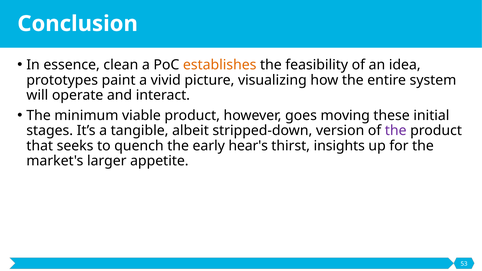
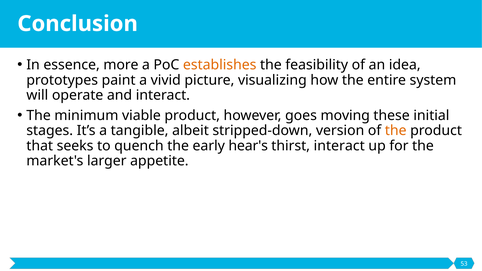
clean: clean -> more
the at (396, 131) colour: purple -> orange
thirst insights: insights -> interact
